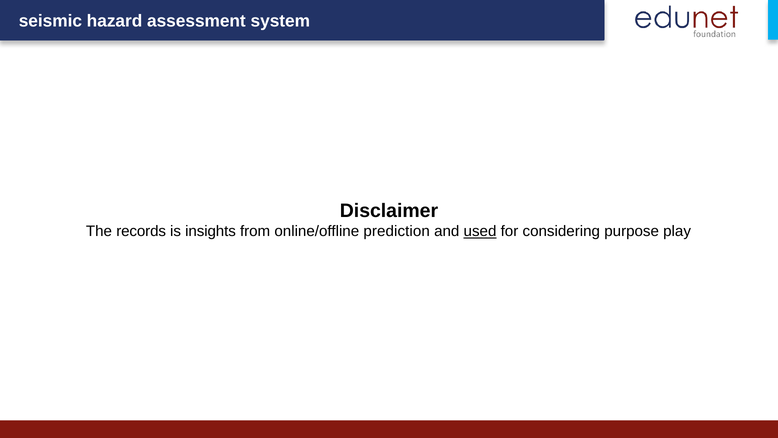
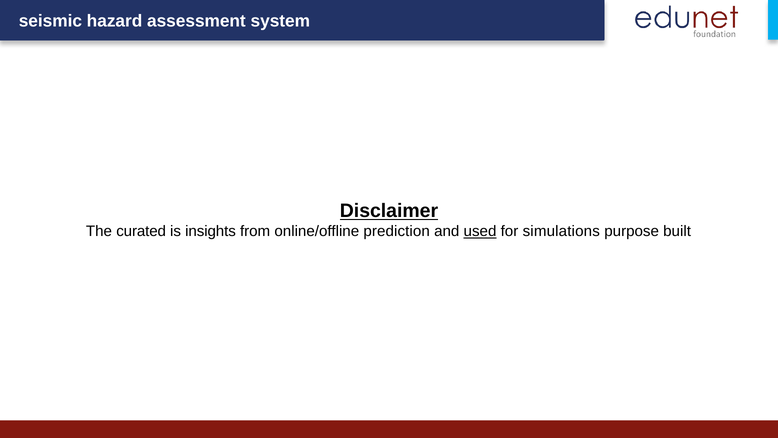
Disclaimer underline: none -> present
records: records -> curated
considering: considering -> simulations
play: play -> built
